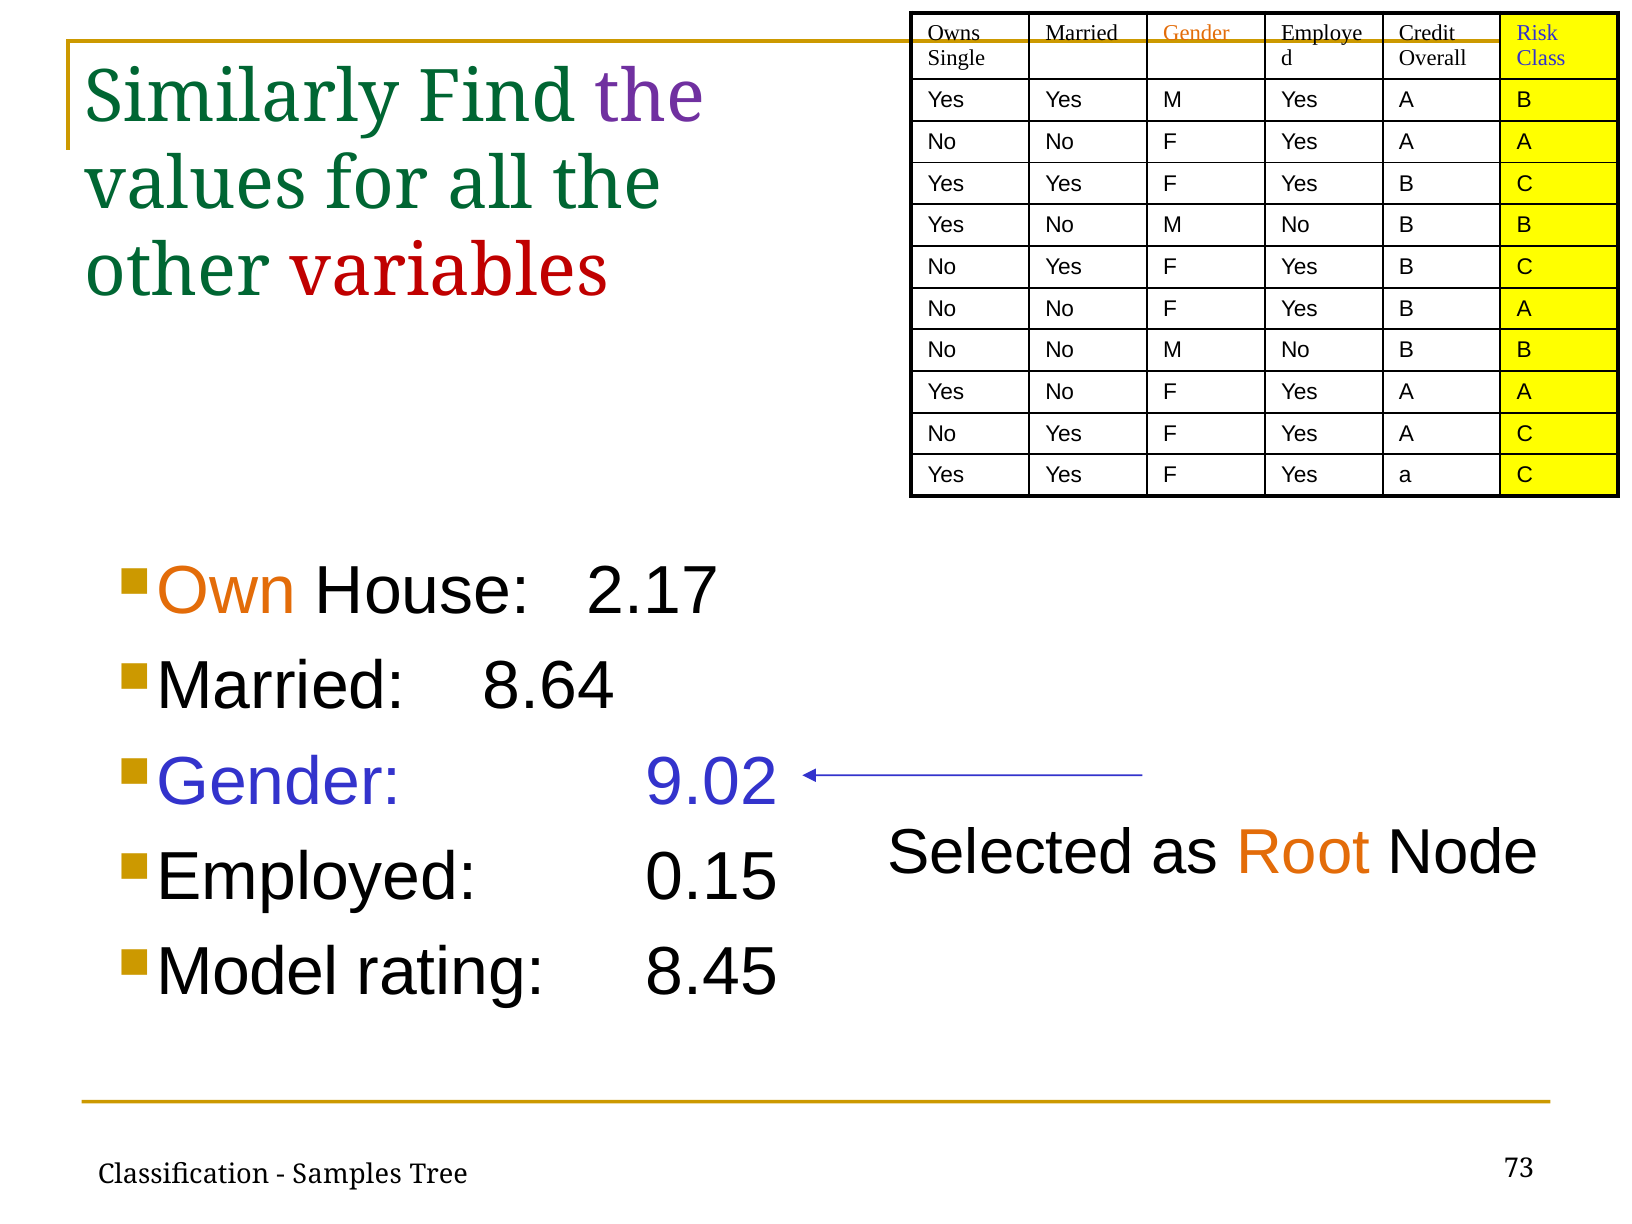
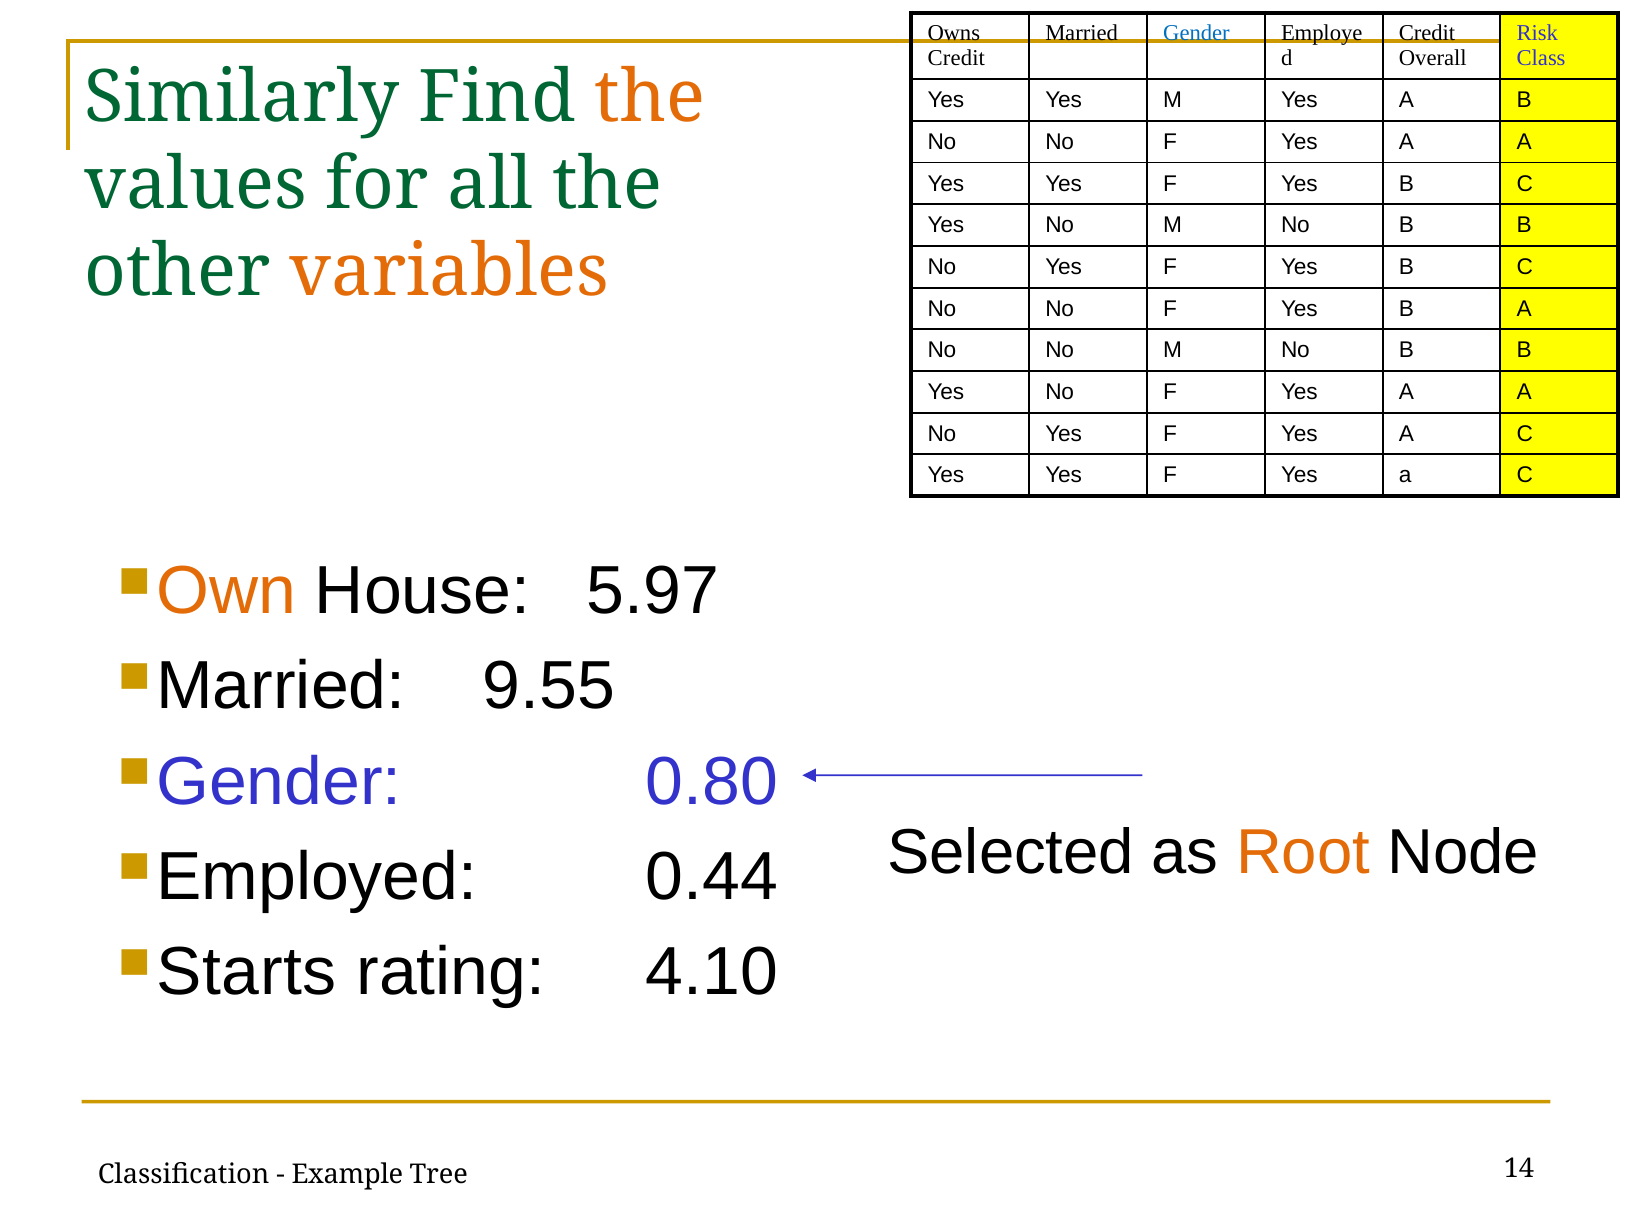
Gender at (1196, 34) colour: orange -> blue
Single at (956, 59): Single -> Credit
the at (650, 98) colour: purple -> orange
variables colour: red -> orange
2.17: 2.17 -> 5.97
8.64: 8.64 -> 9.55
9.02: 9.02 -> 0.80
0.15: 0.15 -> 0.44
Model: Model -> Starts
8.45: 8.45 -> 4.10
Samples: Samples -> Example
73: 73 -> 14
